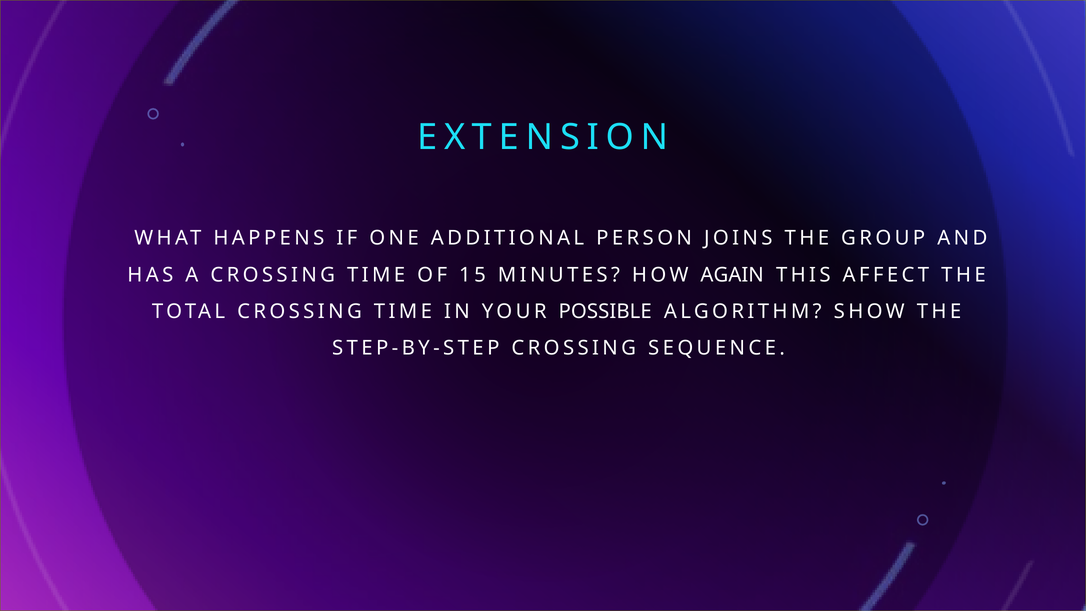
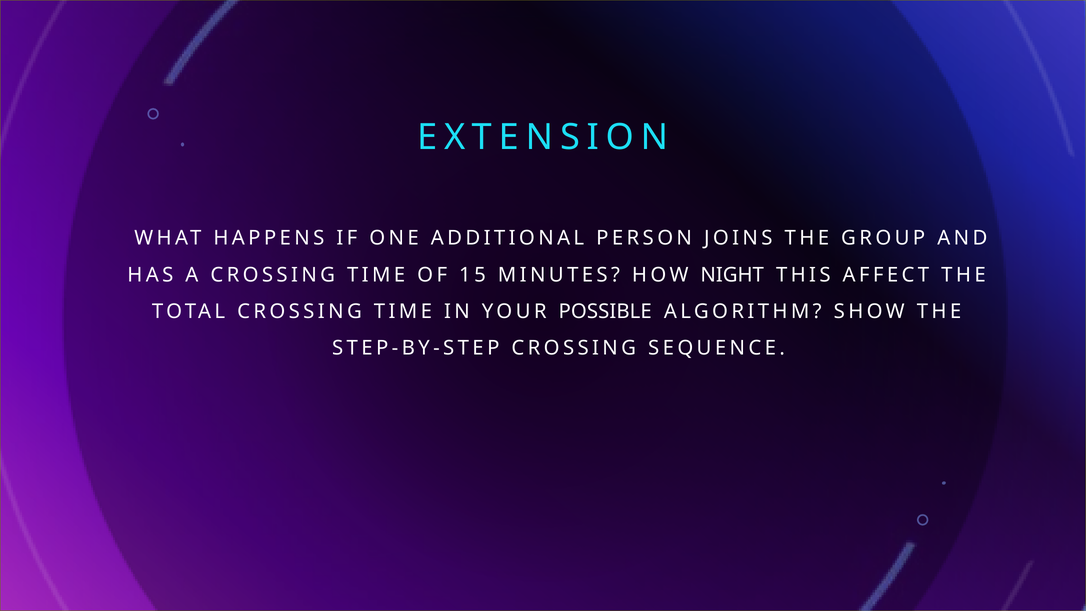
AGAIN: AGAIN -> NIGHT
